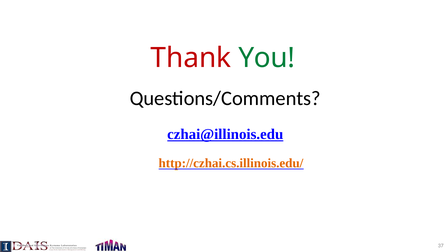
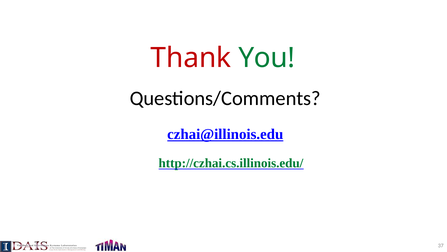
http://czhai.cs.illinois.edu/ colour: orange -> green
